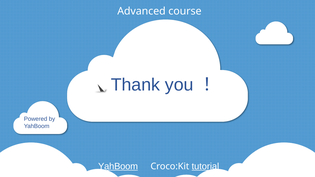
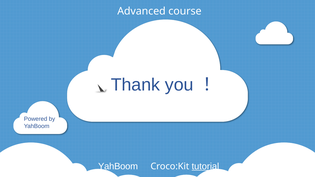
YahBoom at (118, 167) underline: present -> none
